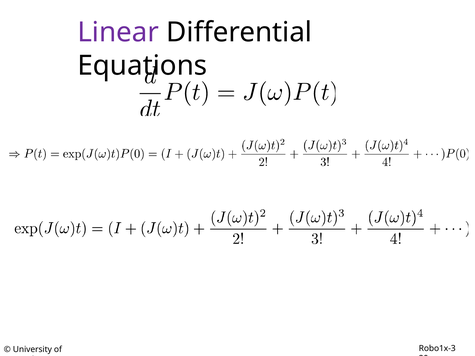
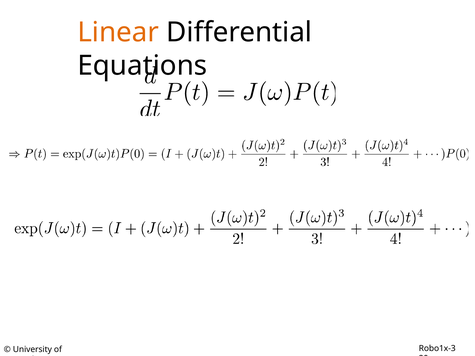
Linear colour: purple -> orange
